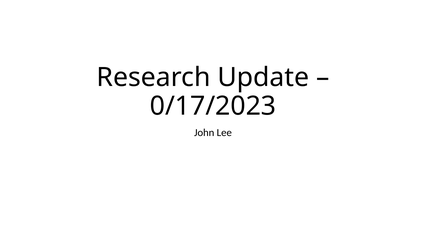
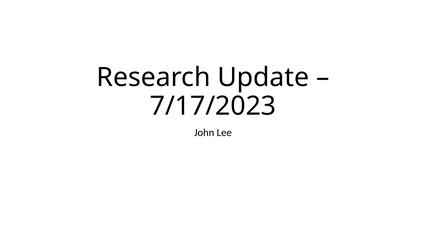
0/17/2023: 0/17/2023 -> 7/17/2023
